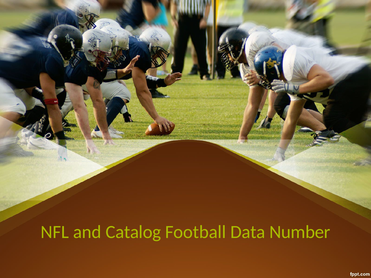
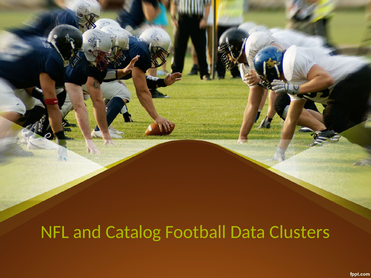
Number: Number -> Clusters
